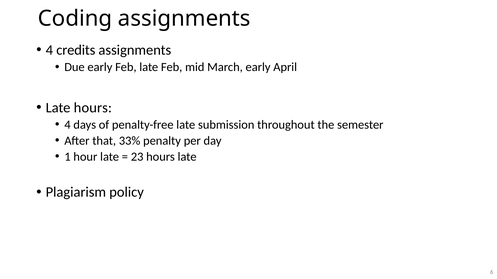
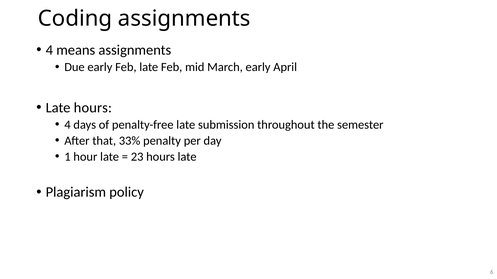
credits: credits -> means
